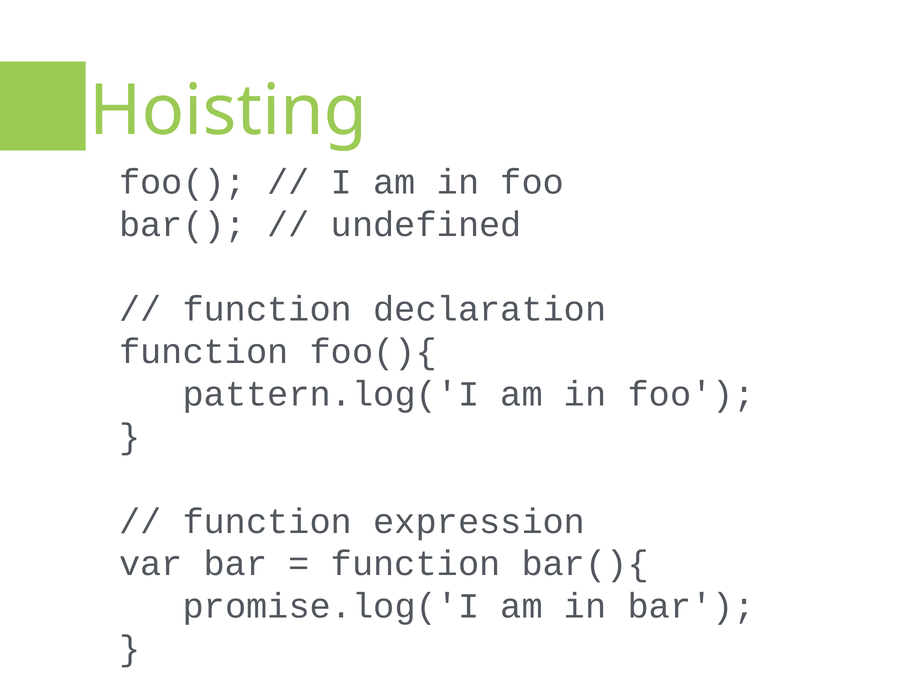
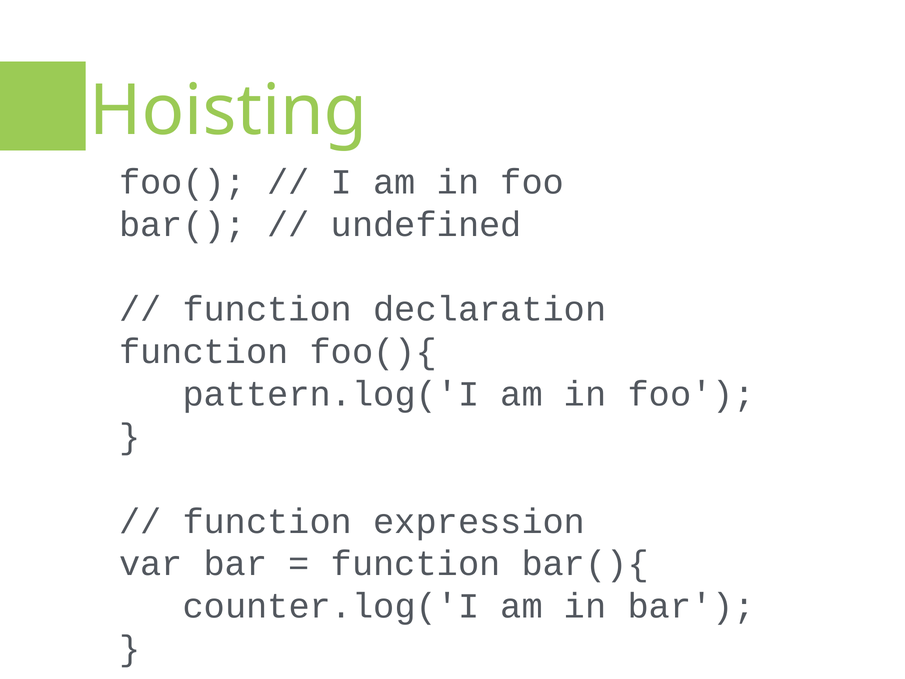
promise.log('I: promise.log('I -> counter.log('I
